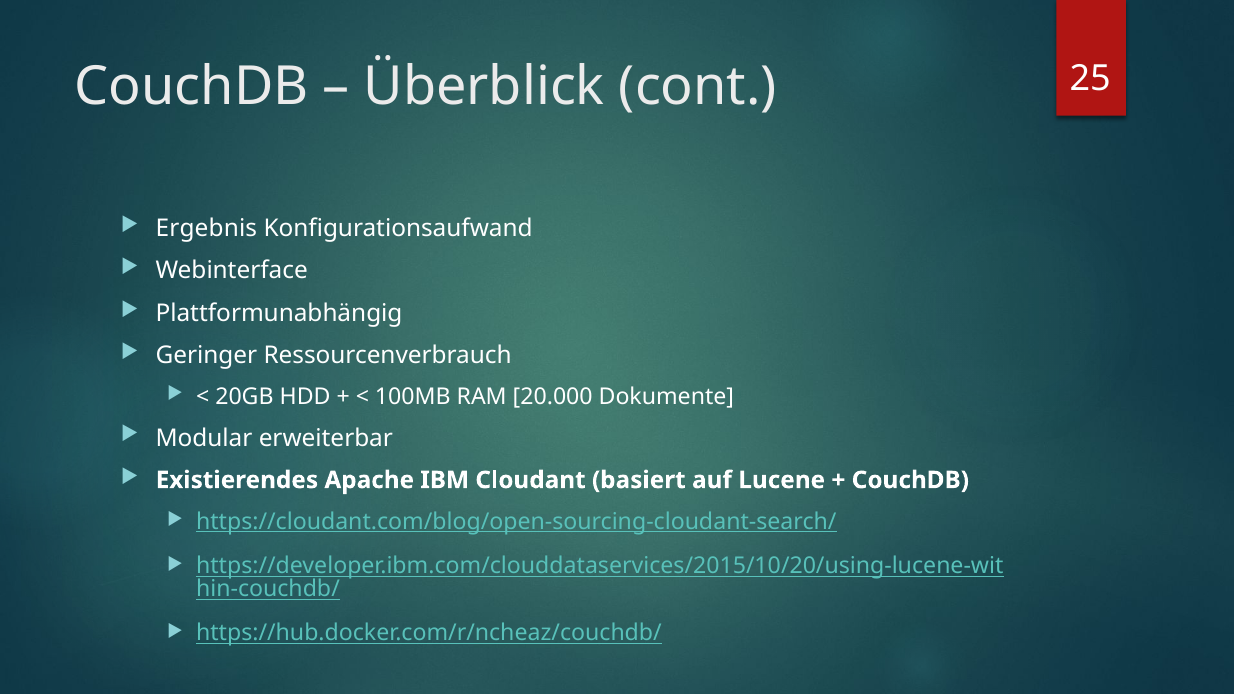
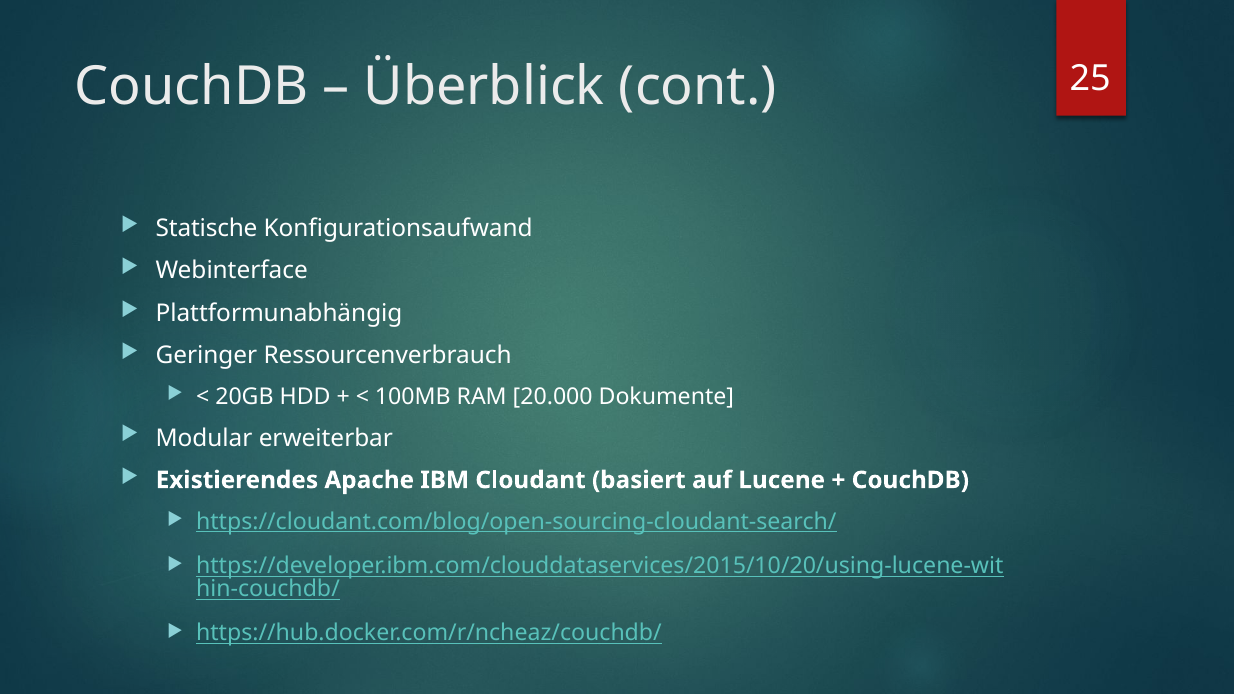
Ergebnis: Ergebnis -> Statische
